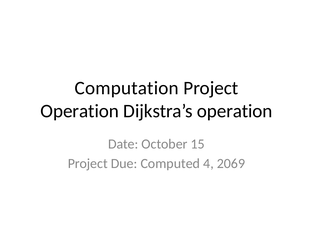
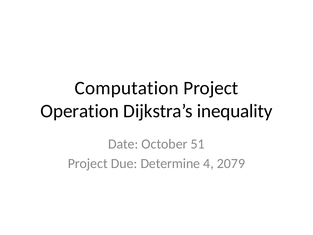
Dijkstra’s operation: operation -> inequality
15: 15 -> 51
Computed: Computed -> Determine
2069: 2069 -> 2079
